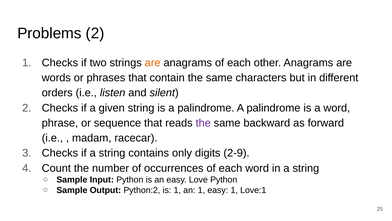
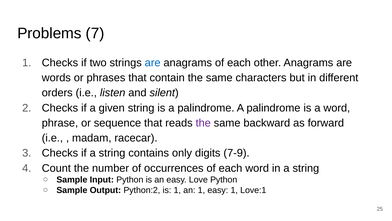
Problems 2: 2 -> 7
are at (153, 63) colour: orange -> blue
2-9: 2-9 -> 7-9
